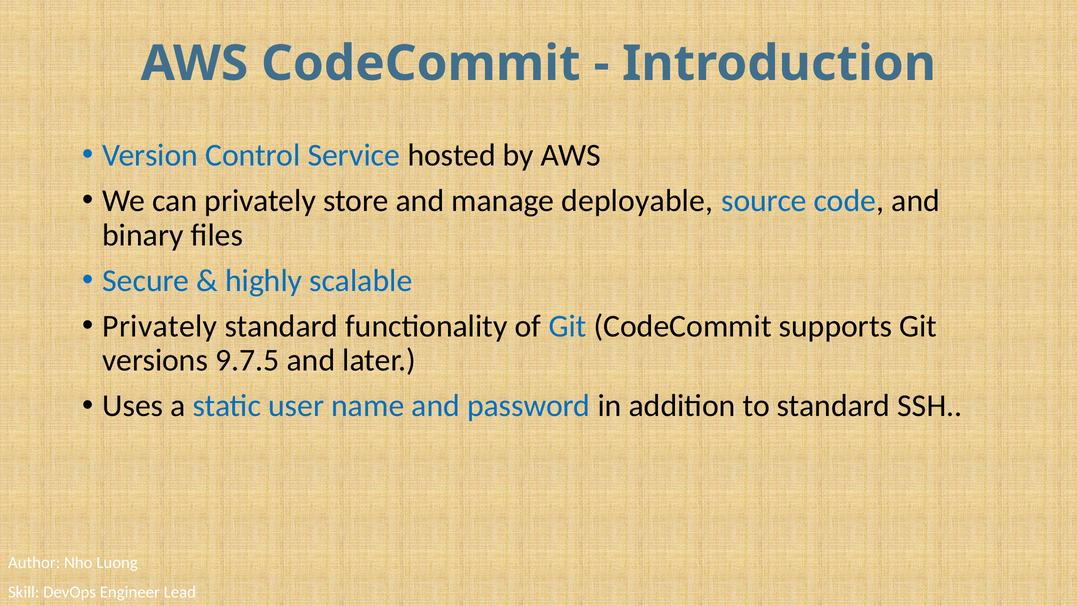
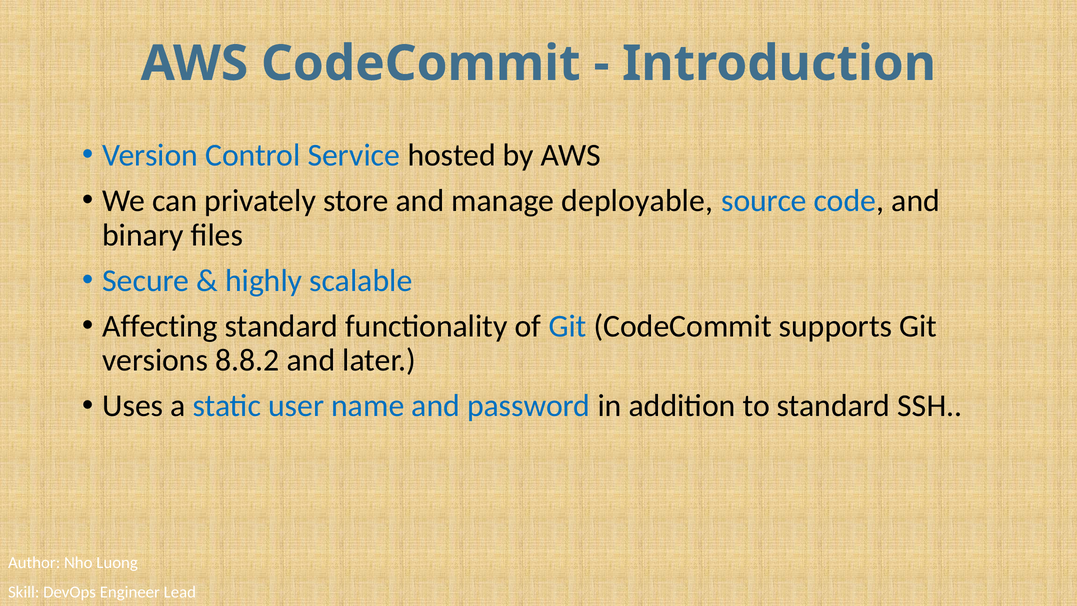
Privately at (160, 326): Privately -> Affecting
9.7.5: 9.7.5 -> 8.8.2
